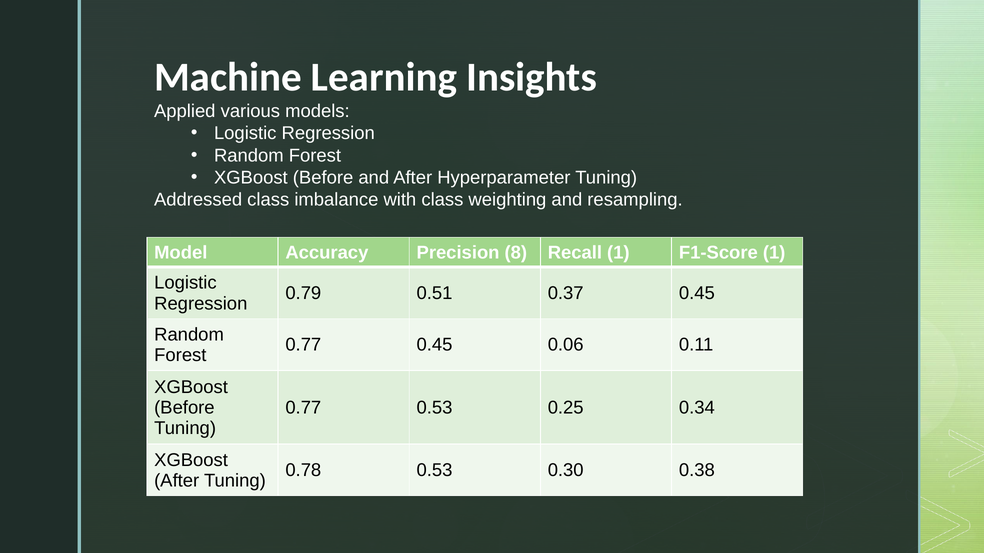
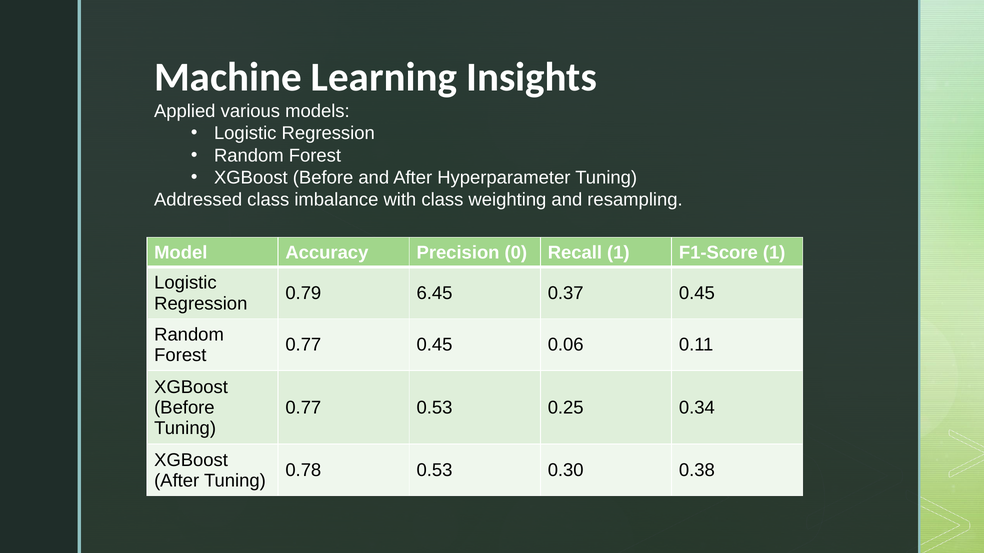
8: 8 -> 0
0.51: 0.51 -> 6.45
